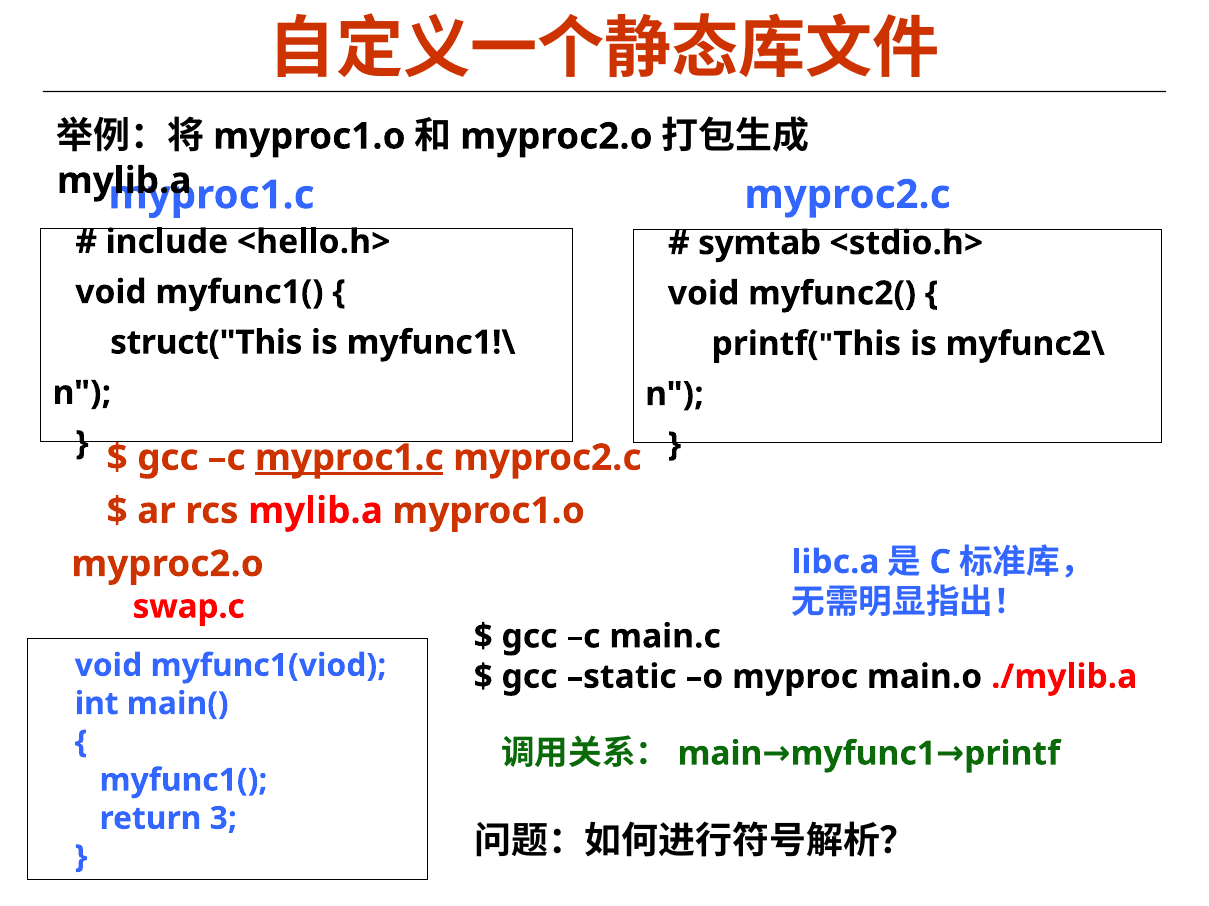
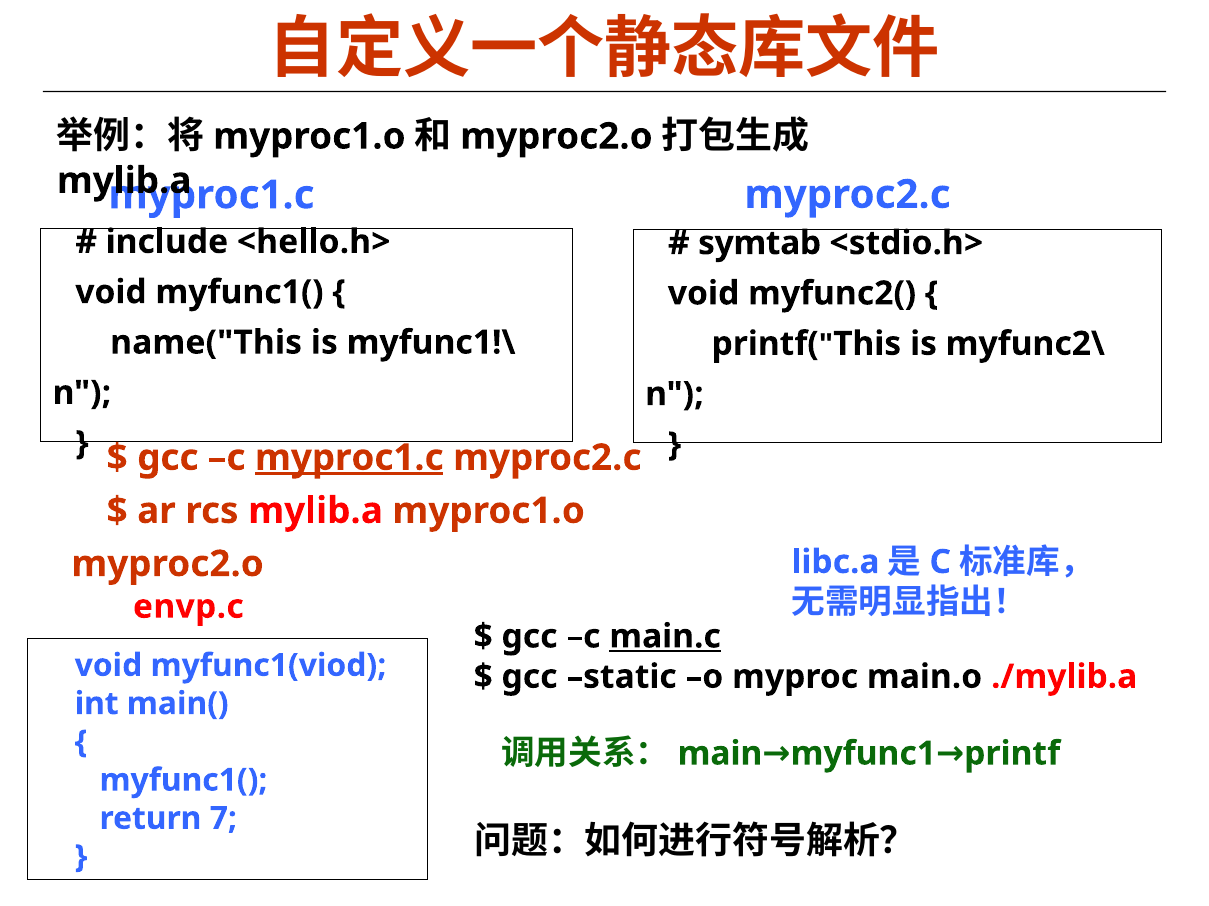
struct("This: struct("This -> name("This
swap.c: swap.c -> envp.c
main.c underline: none -> present
3: 3 -> 7
